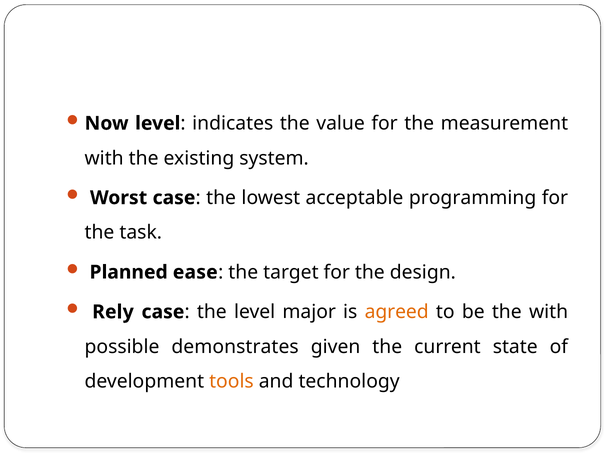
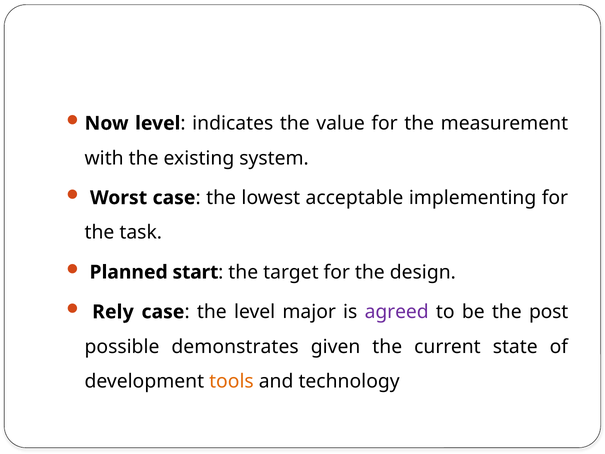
programming: programming -> implementing
ease: ease -> start
agreed colour: orange -> purple
the with: with -> post
